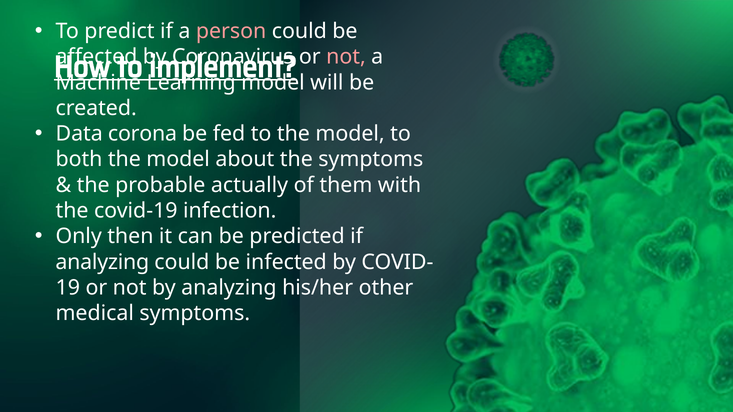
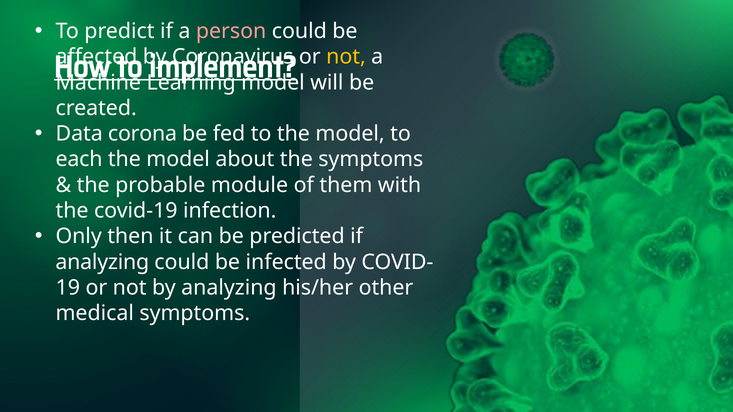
not at (346, 57) colour: pink -> yellow
both: both -> each
actually: actually -> module
